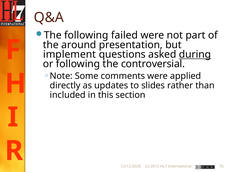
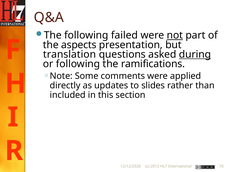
not underline: none -> present
around: around -> aspects
implement: implement -> translation
controversial: controversial -> ramifications
